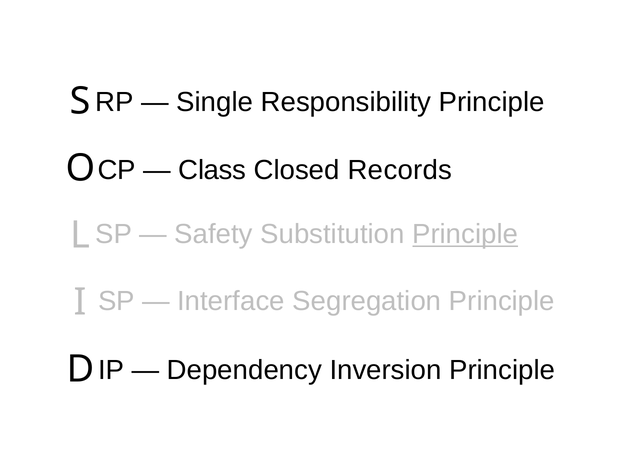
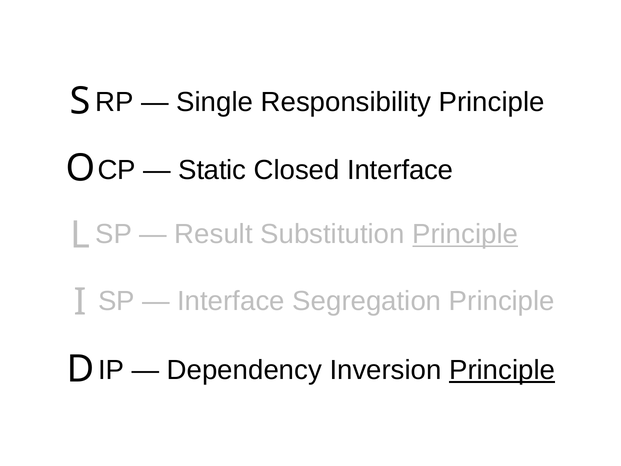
Class: Class -> Static
Closed Records: Records -> Interface
Safety: Safety -> Result
Principle at (502, 370) underline: none -> present
